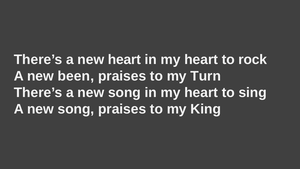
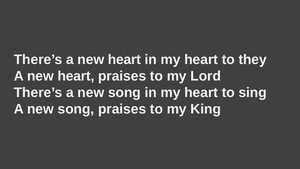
rock: rock -> they
been at (76, 76): been -> heart
Turn: Turn -> Lord
